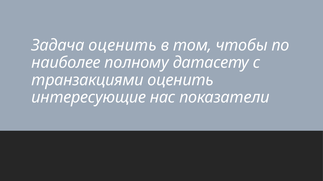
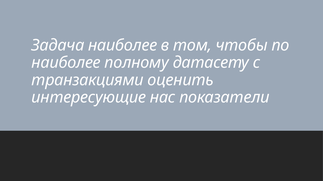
Задача оценить: оценить -> наиболее
